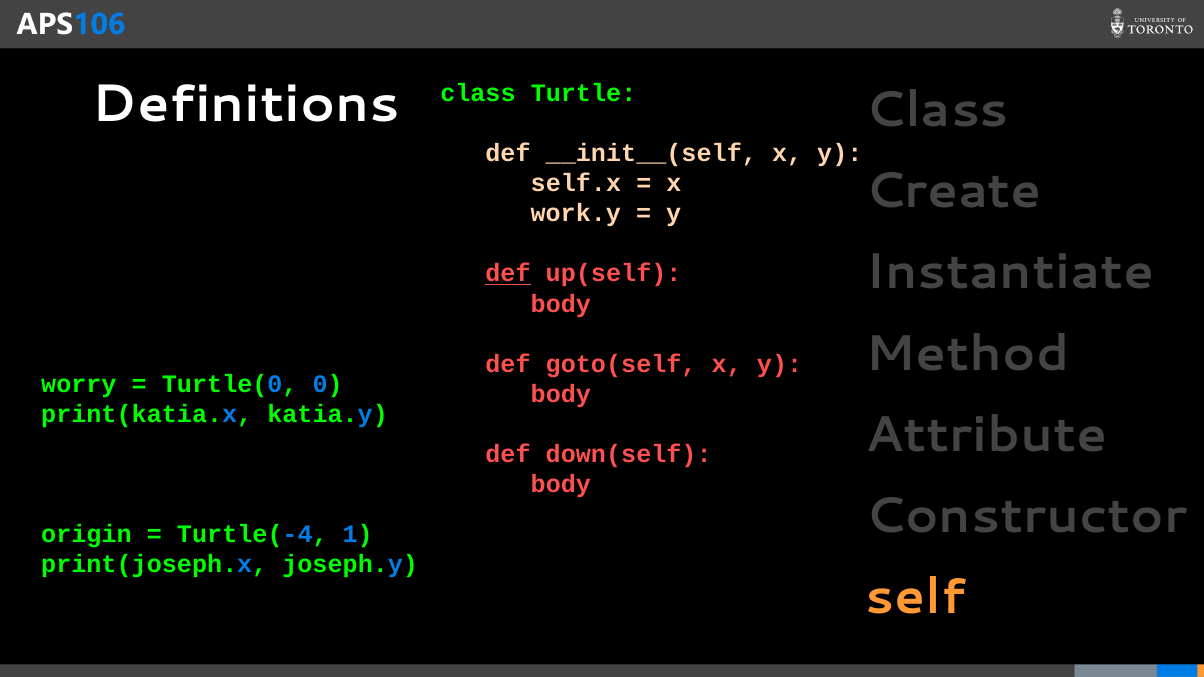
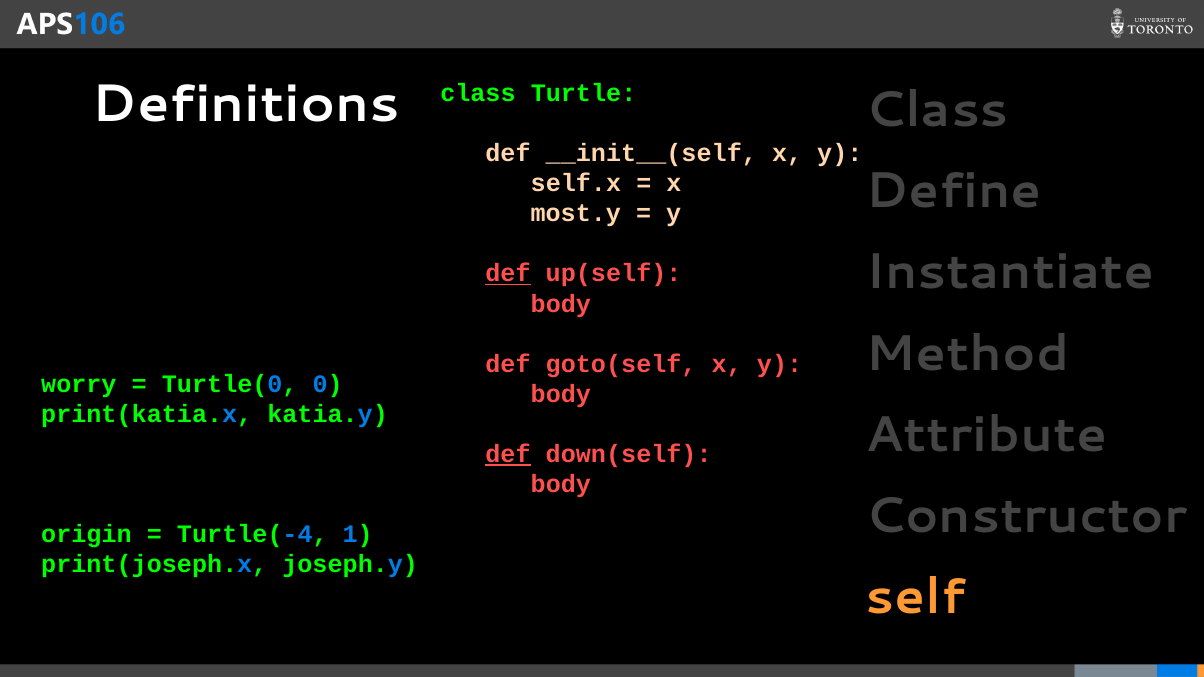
Create: Create -> Define
work.y: work.y -> most.y
def at (508, 454) underline: none -> present
